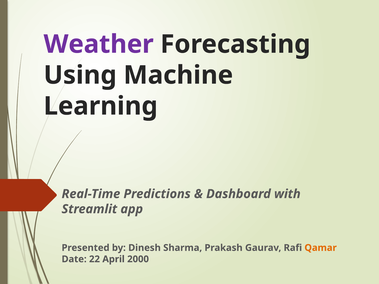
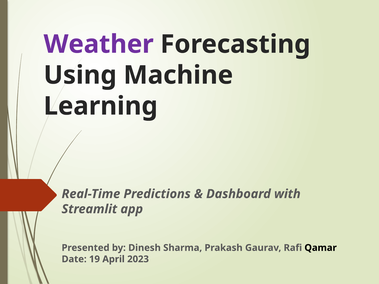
Qamar colour: orange -> black
22: 22 -> 19
2000: 2000 -> 2023
